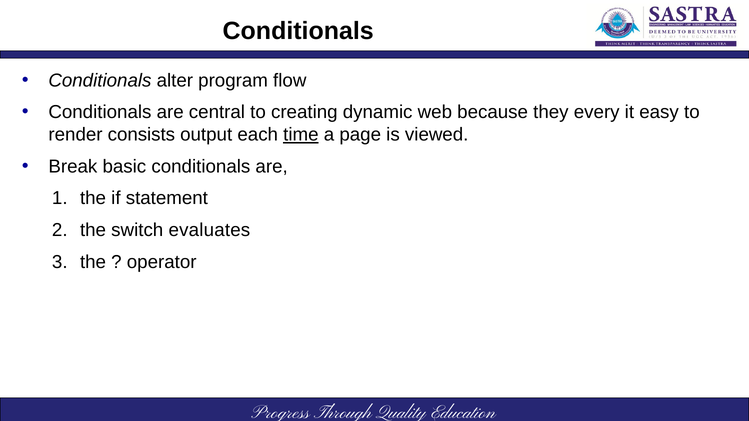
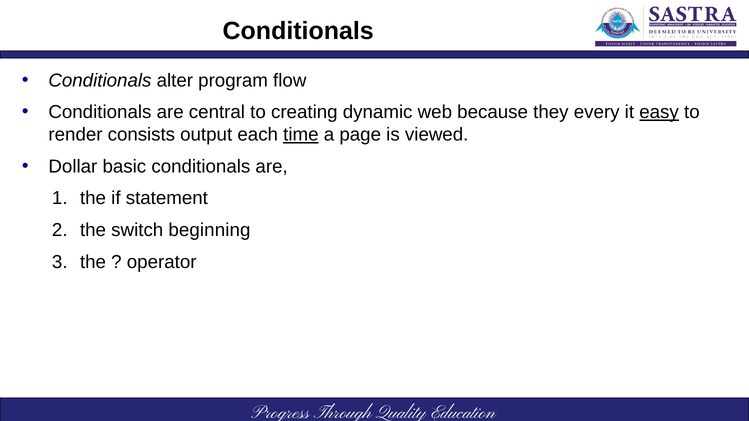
easy underline: none -> present
Break: Break -> Dollar
evaluates: evaluates -> beginning
